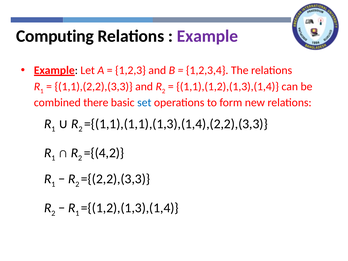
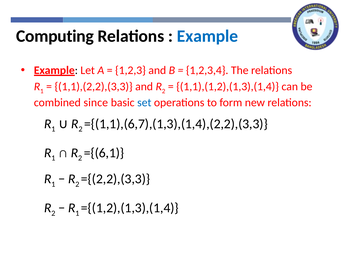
Example at (208, 36) colour: purple -> blue
there: there -> since
={(1,1),(1,1),(1,3),(1,4),(2,2),(3,3: ={(1,1),(1,1),(1,3),(1,4),(2,2),(3,3 -> ={(1,1),(6,7),(1,3),(1,4),(2,2),(3,3
={(4,2: ={(4,2 -> ={(6,1
